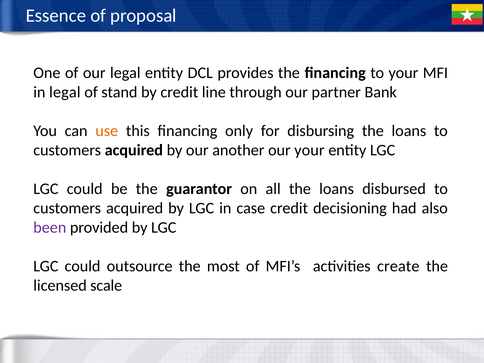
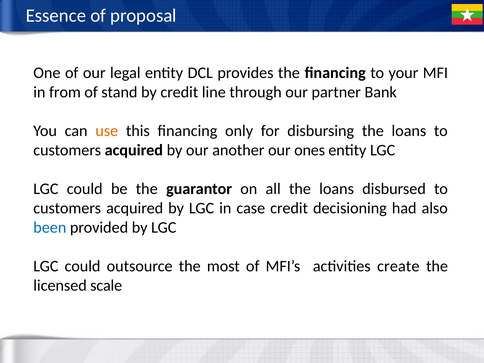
in legal: legal -> from
our your: your -> ones
been colour: purple -> blue
